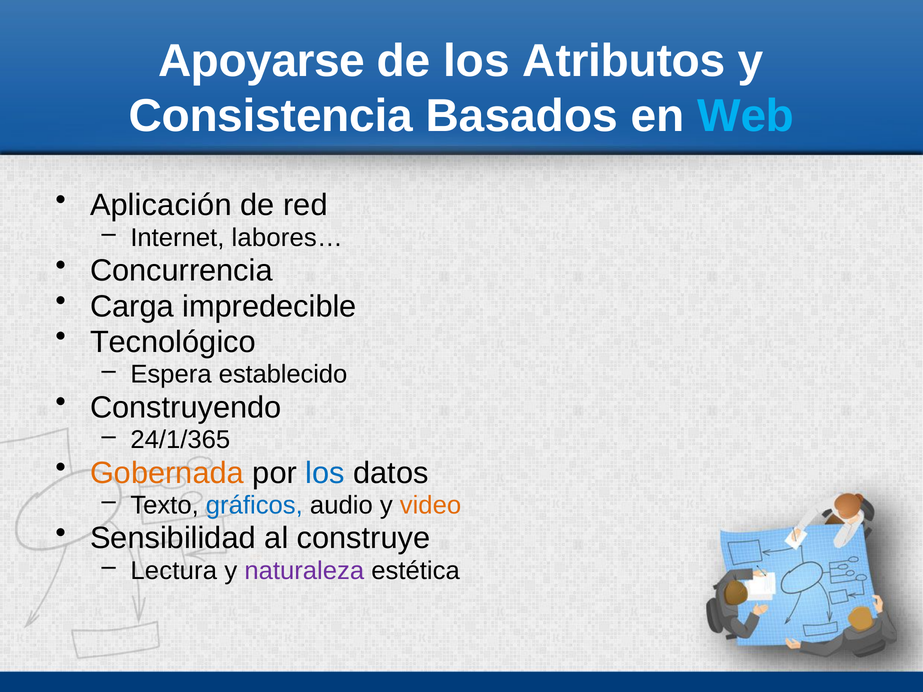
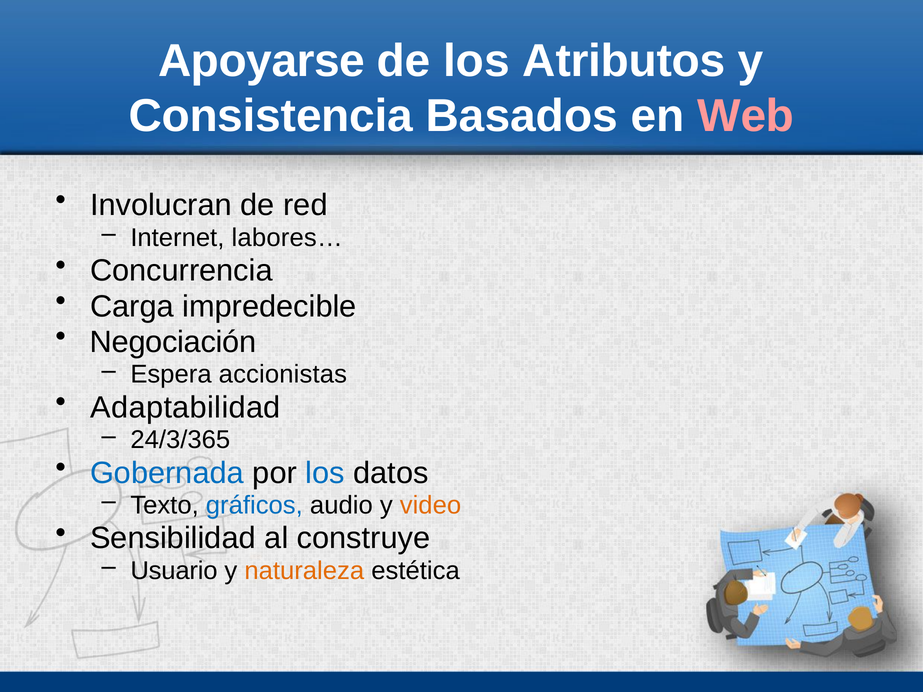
Web colour: light blue -> pink
Aplicación: Aplicación -> Involucran
Tecnológico: Tecnológico -> Negociación
establecido: establecido -> accionistas
Construyendo: Construyendo -> Adaptabilidad
24/1/365: 24/1/365 -> 24/3/365
Gobernada colour: orange -> blue
Lectura: Lectura -> Usuario
naturaleza colour: purple -> orange
